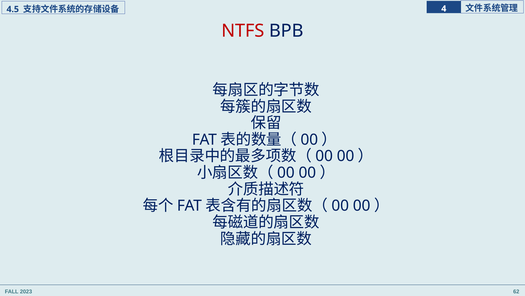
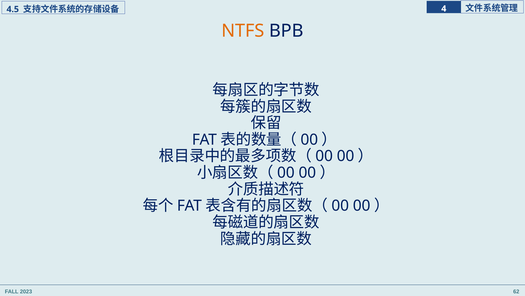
NTFS colour: red -> orange
